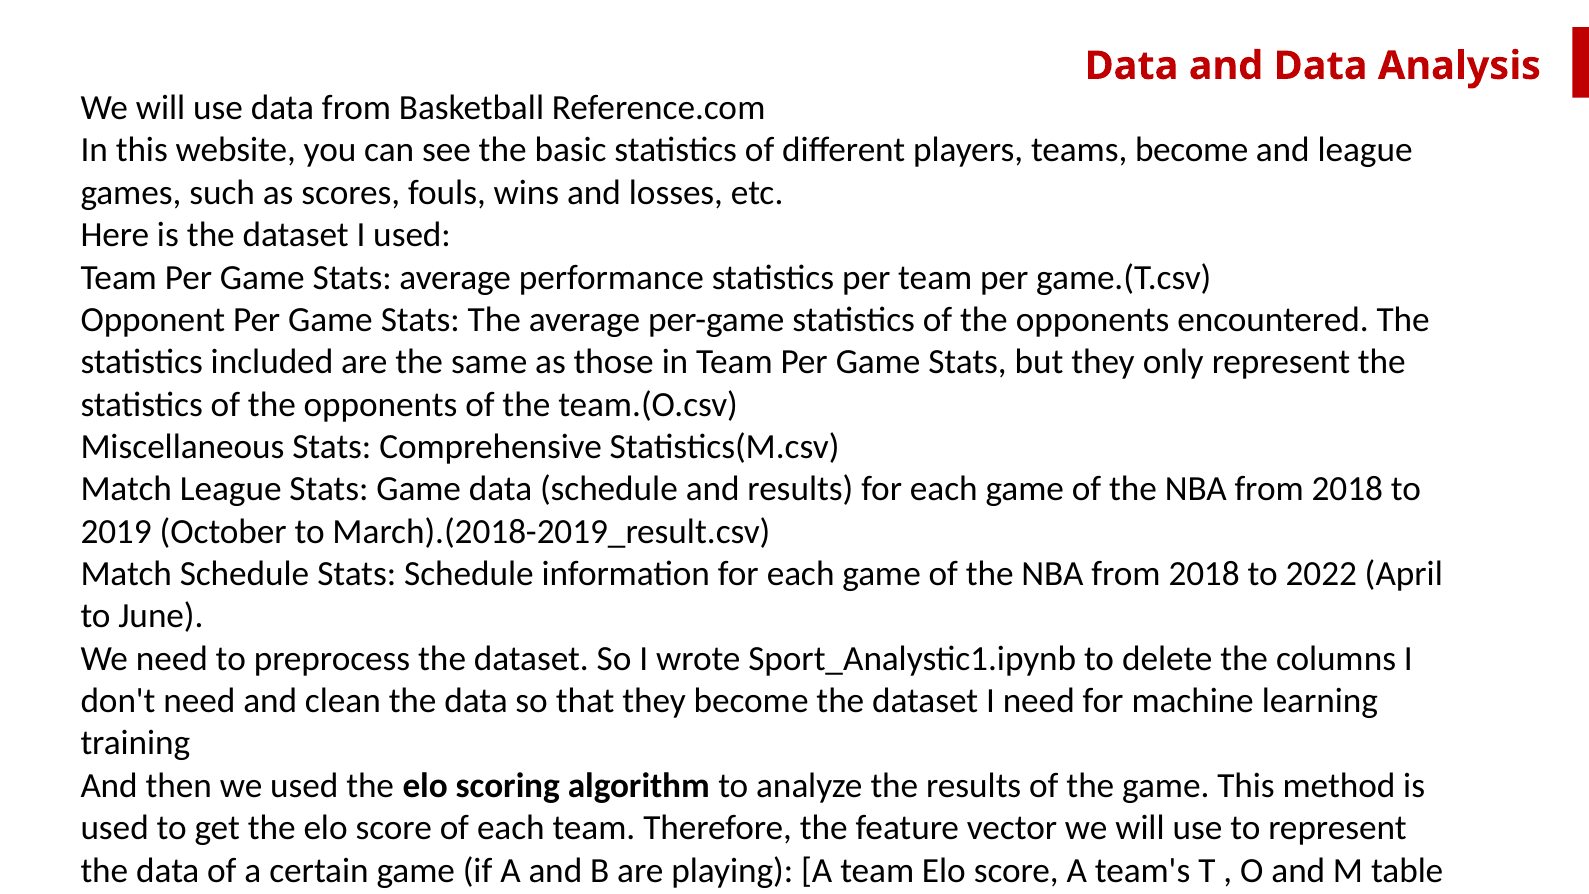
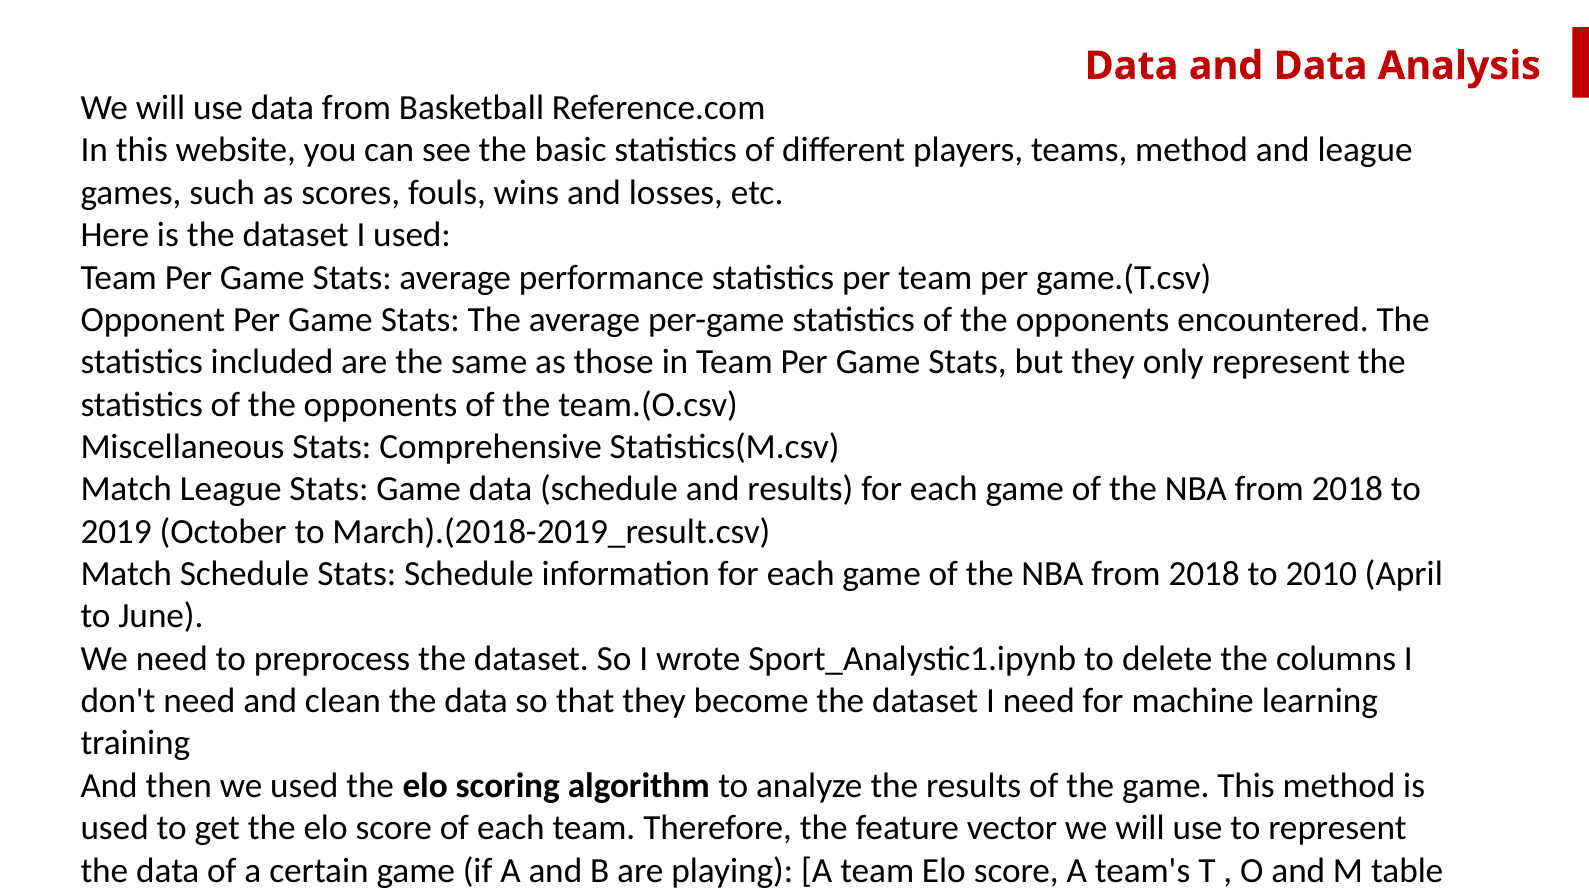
teams become: become -> method
2022: 2022 -> 2010
